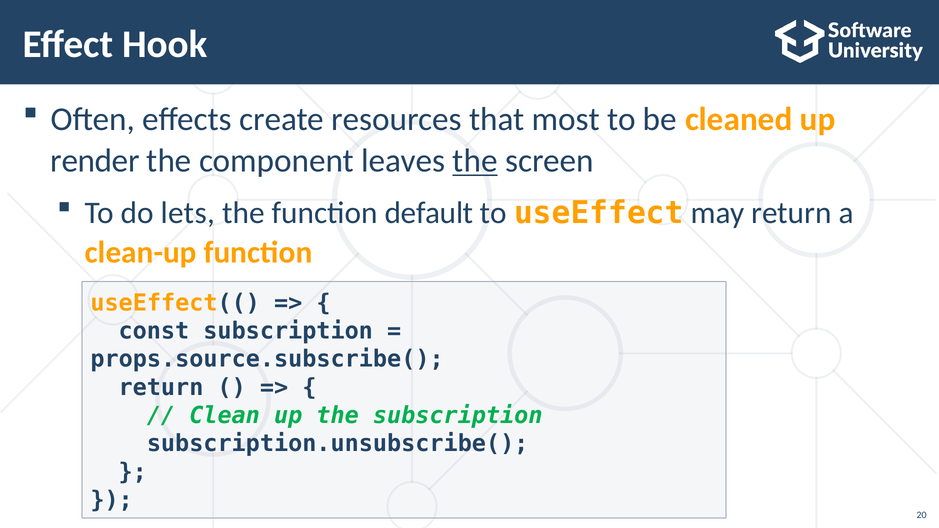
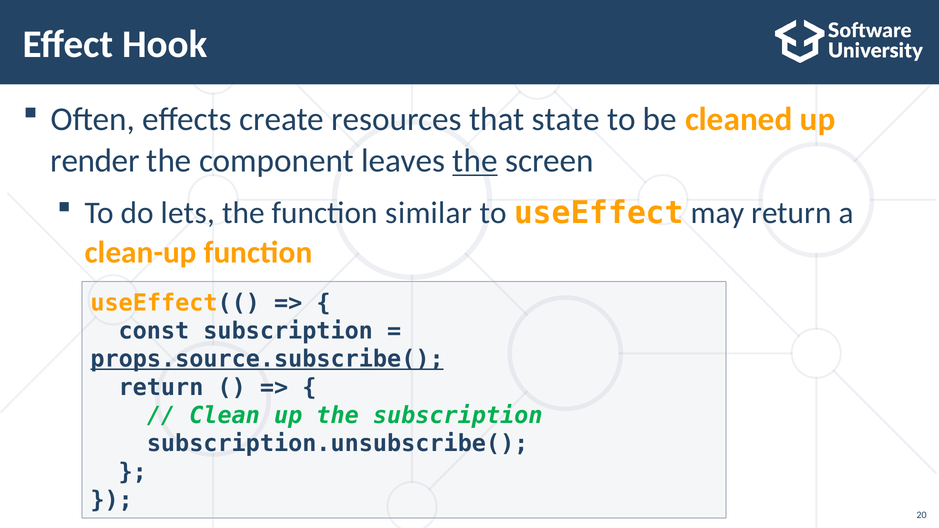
most: most -> state
default: default -> similar
props.source.subscribe( underline: none -> present
